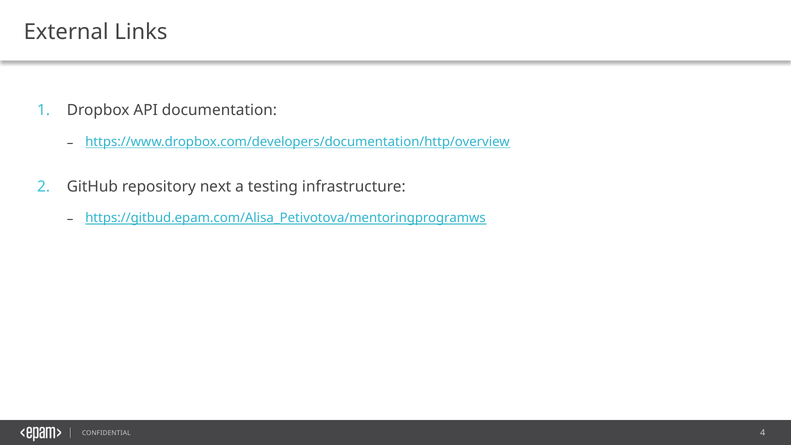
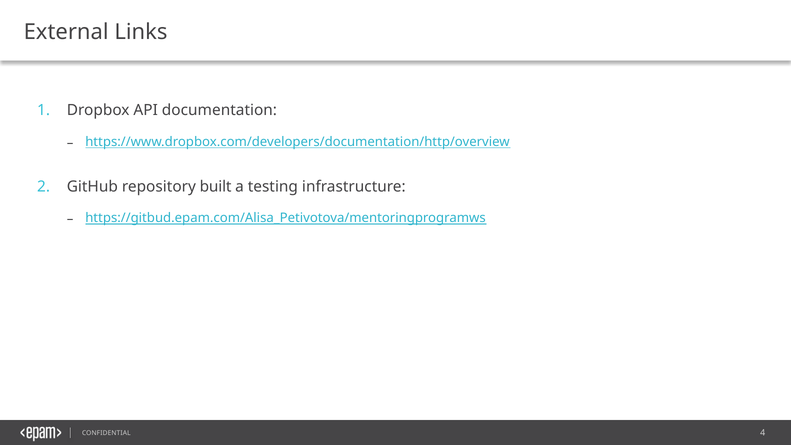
next: next -> built
